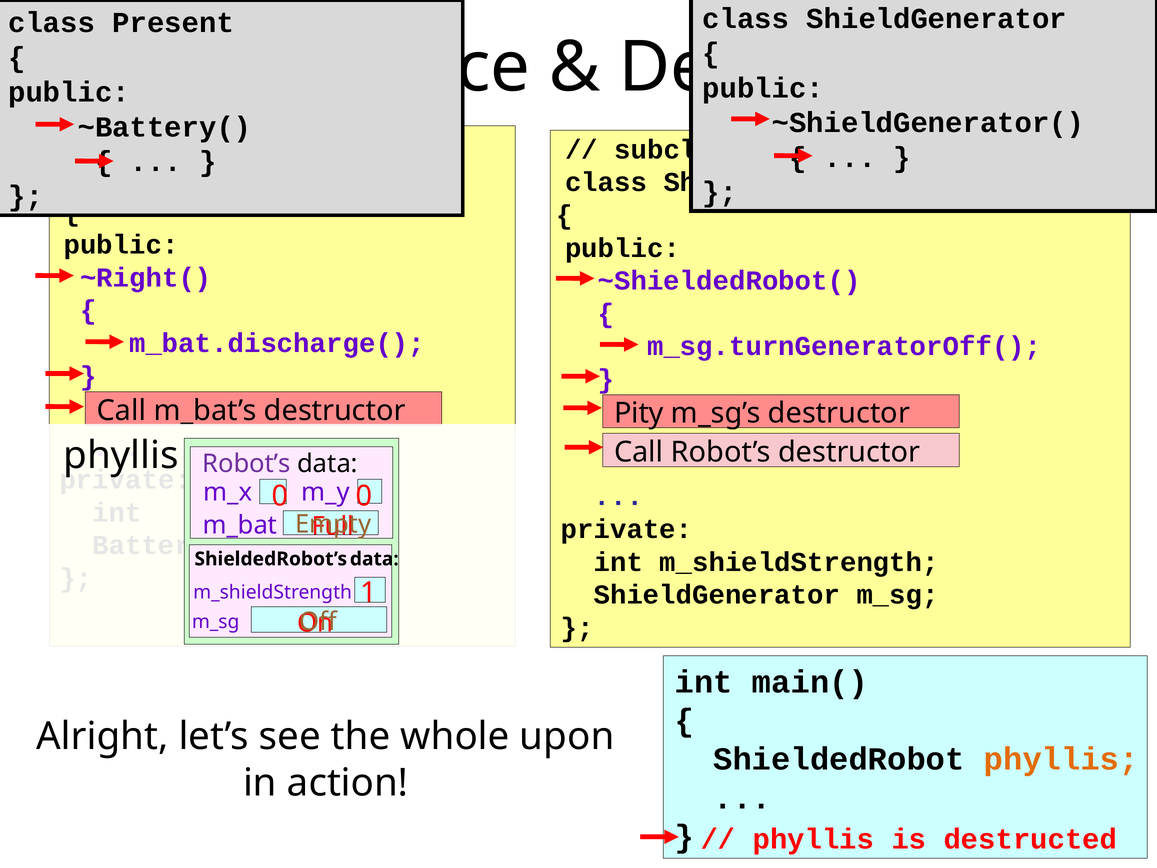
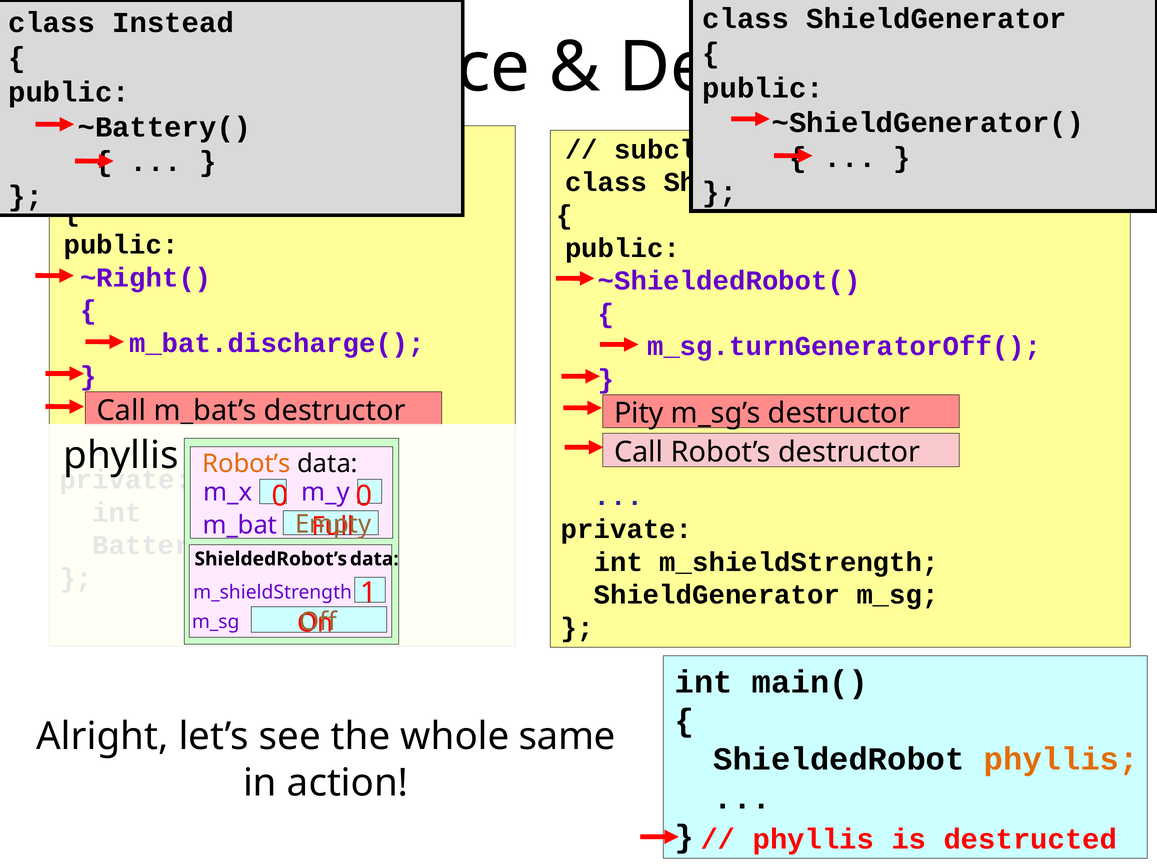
Present: Present -> Instead
Robot’s at (246, 463) colour: purple -> orange
upon: upon -> same
